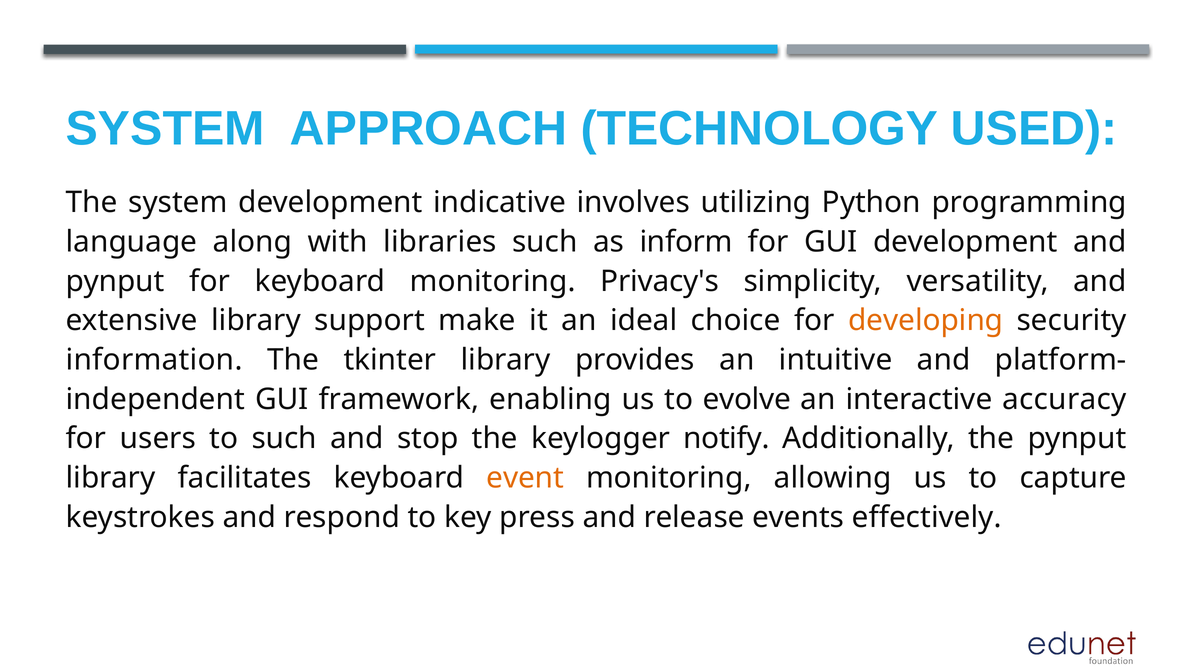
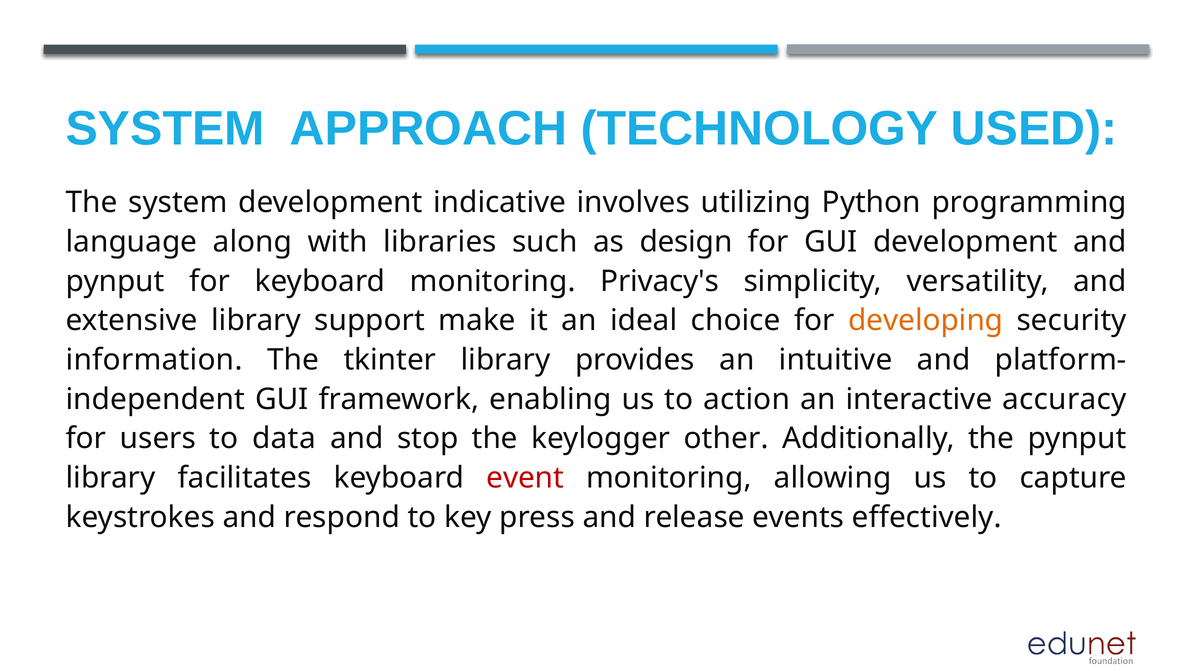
inform: inform -> design
evolve: evolve -> action
to such: such -> data
notify: notify -> other
event colour: orange -> red
